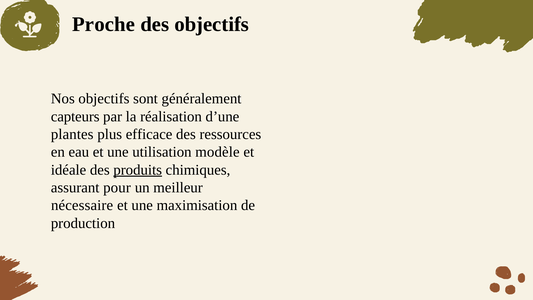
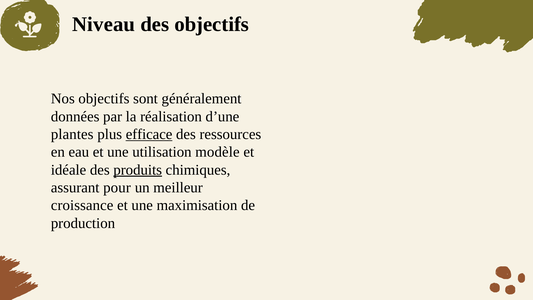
Proche: Proche -> Niveau
capteurs: capteurs -> données
efficace underline: none -> present
nécessaire: nécessaire -> croissance
